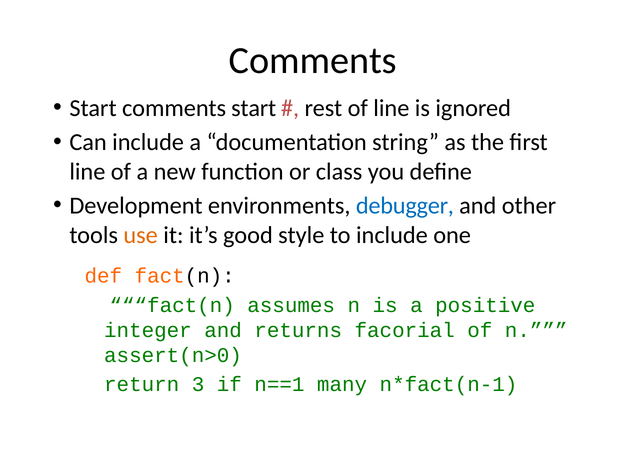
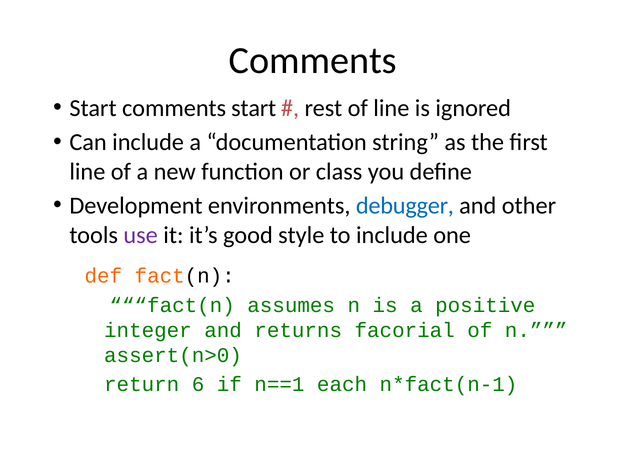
use colour: orange -> purple
3: 3 -> 6
many: many -> each
